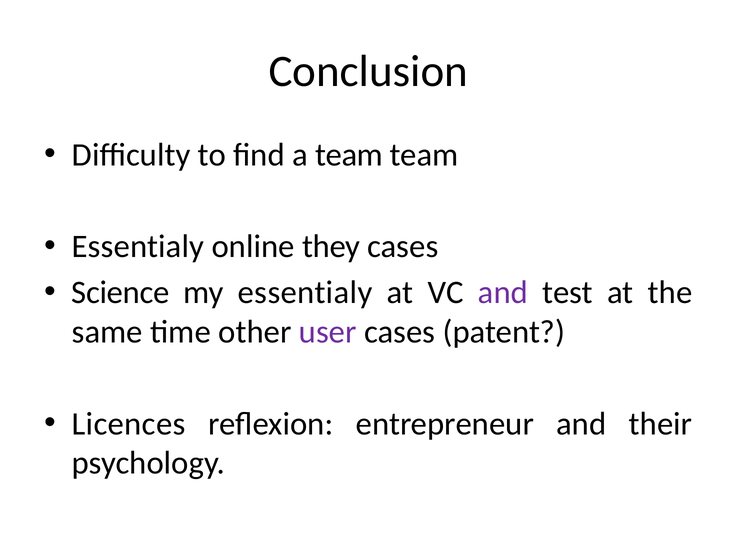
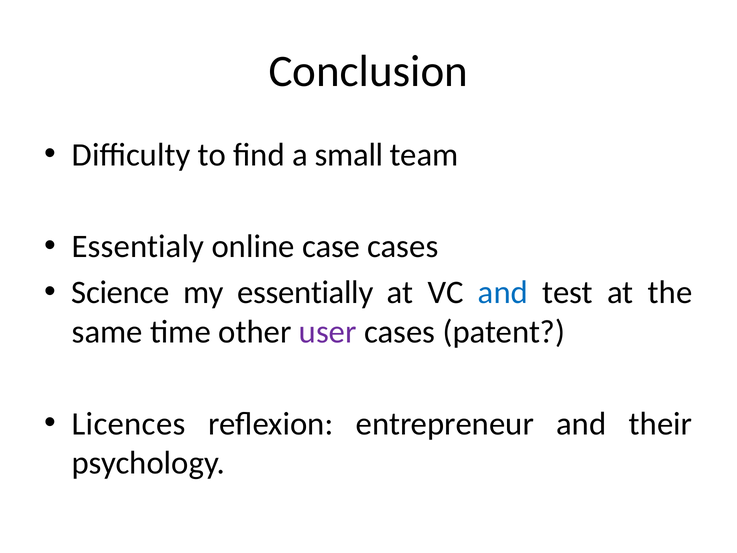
a team: team -> small
they: they -> case
my essentialy: essentialy -> essentially
and at (503, 292) colour: purple -> blue
